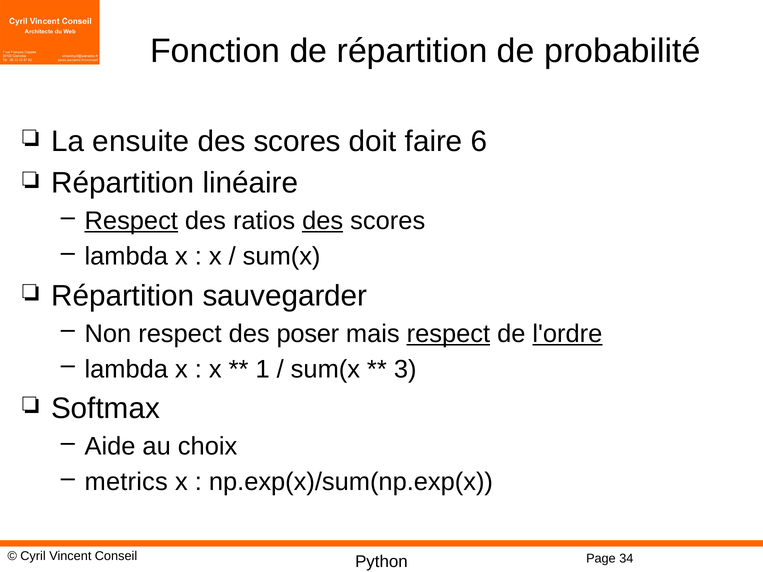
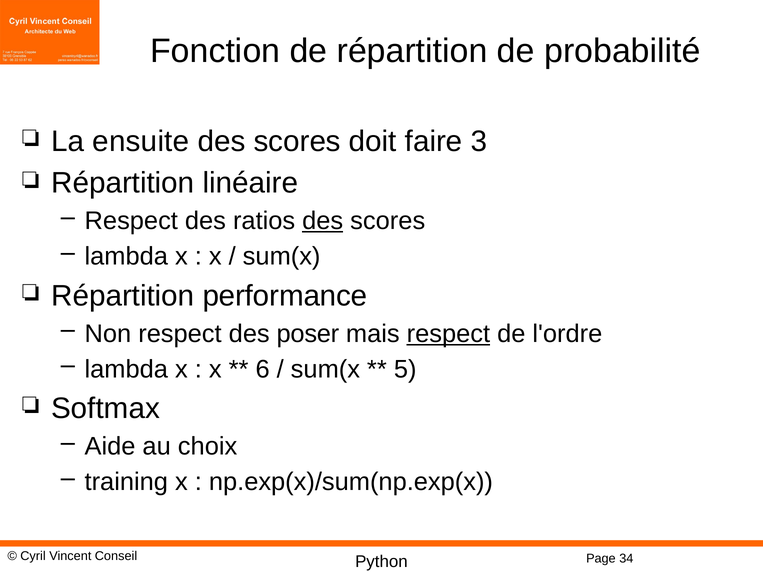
6: 6 -> 3
Respect at (131, 221) underline: present -> none
sauvegarder: sauvegarder -> performance
l'ordre underline: present -> none
1: 1 -> 6
3: 3 -> 5
metrics: metrics -> training
